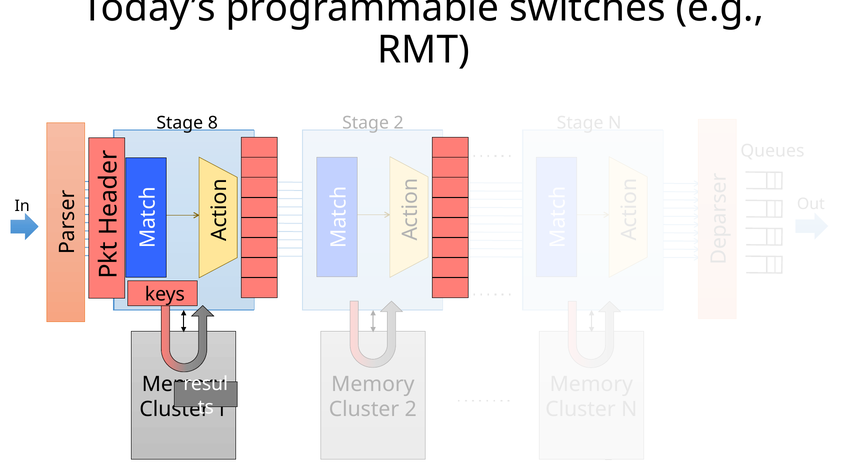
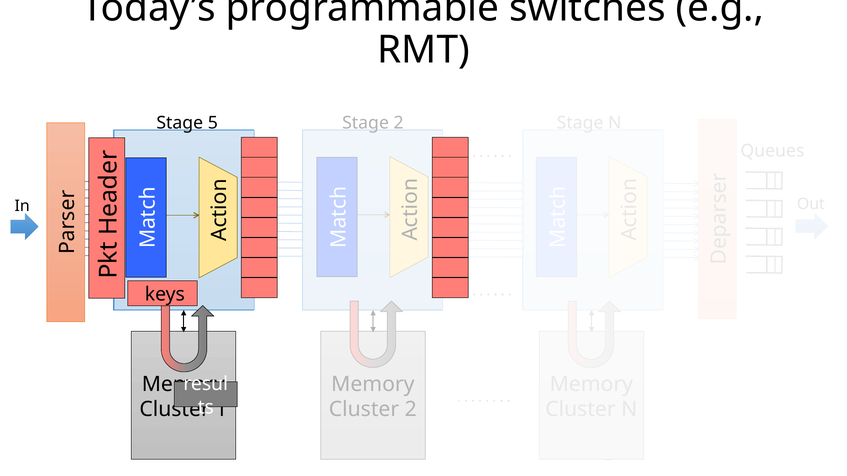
8: 8 -> 5
